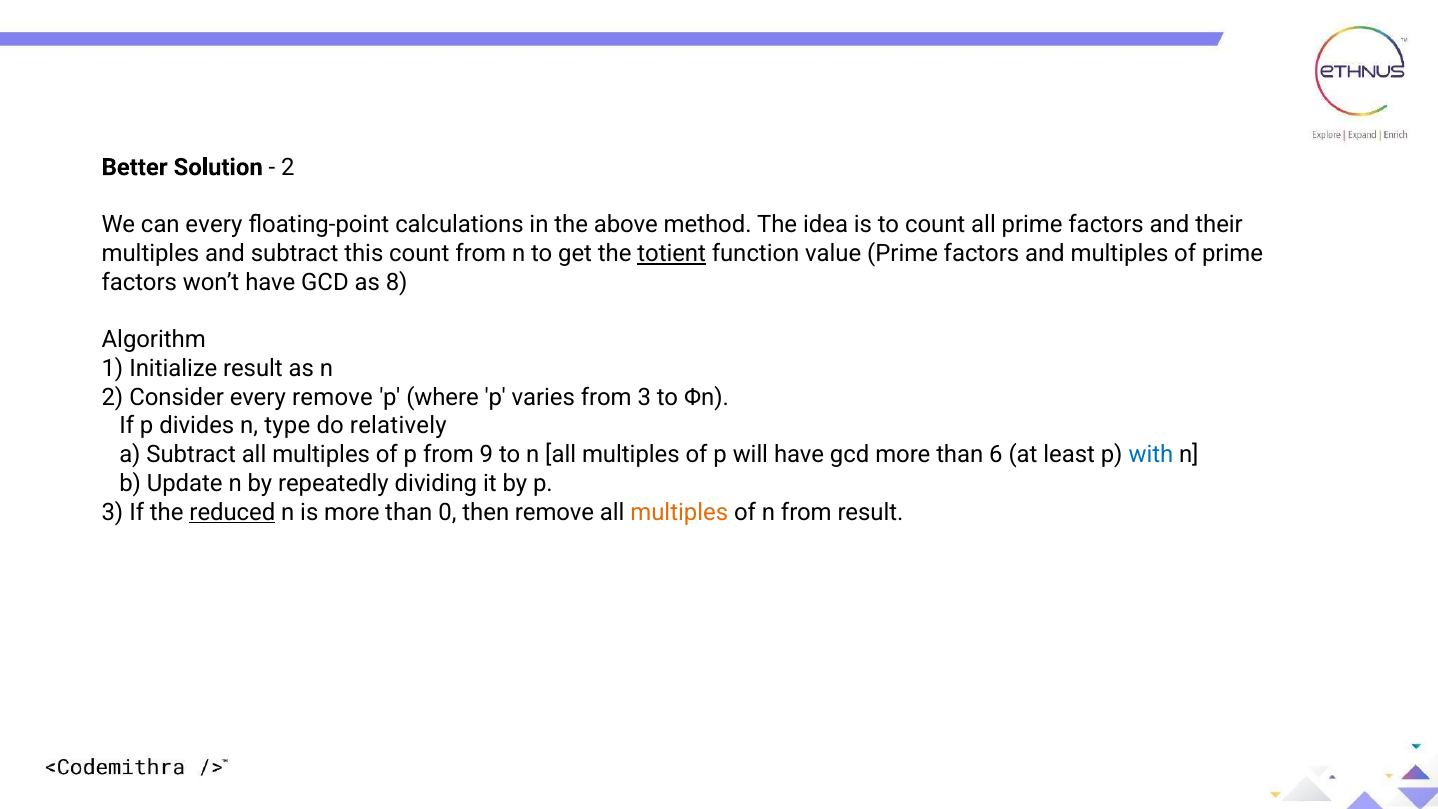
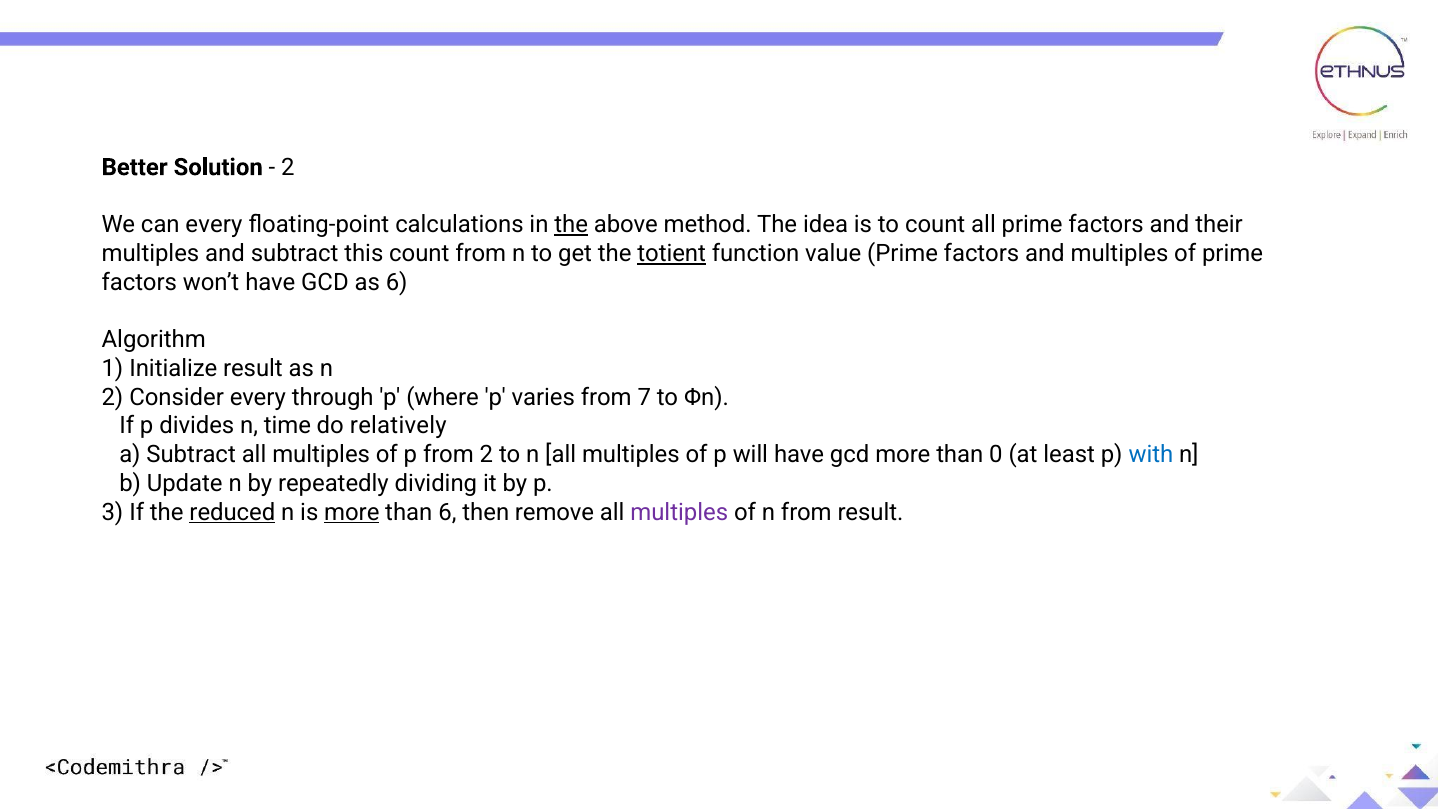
the at (571, 225) underline: none -> present
as 8: 8 -> 6
every remove: remove -> through
from 3: 3 -> 7
type: type -> time
from 9: 9 -> 2
6: 6 -> 0
more at (352, 512) underline: none -> present
than 0: 0 -> 6
multiples at (679, 512) colour: orange -> purple
